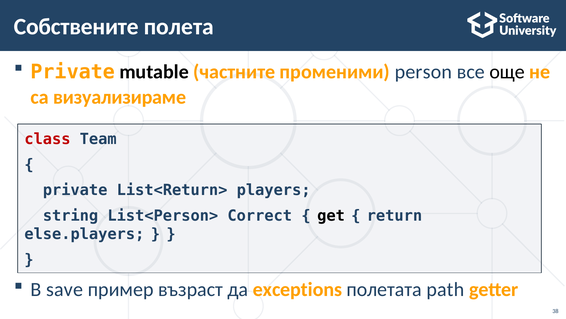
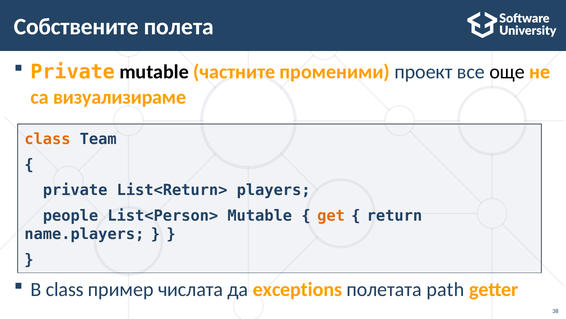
person: person -> проект
class at (47, 139) colour: red -> orange
string: string -> people
List<Person> Correct: Correct -> Mutable
get colour: black -> orange
else.players: else.players -> name.players
В save: save -> class
възраст: възраст -> числата
